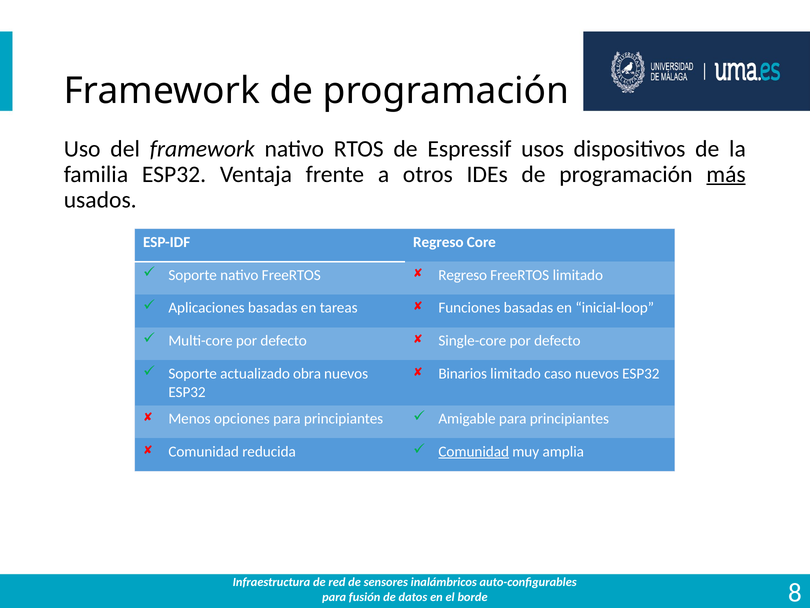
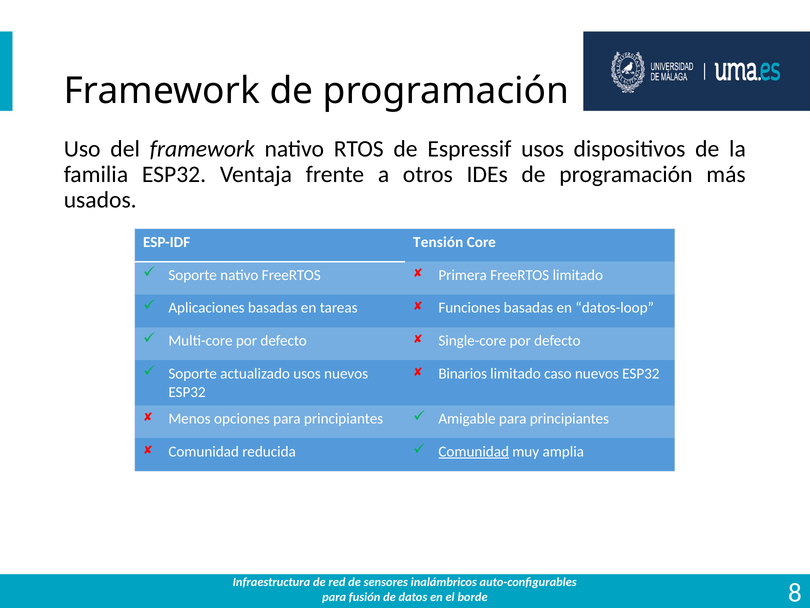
más underline: present -> none
ESP-IDF Regreso: Regreso -> Tensión
Regreso at (463, 275): Regreso -> Primera
inicial-loop: inicial-loop -> datos-loop
actualizado obra: obra -> usos
